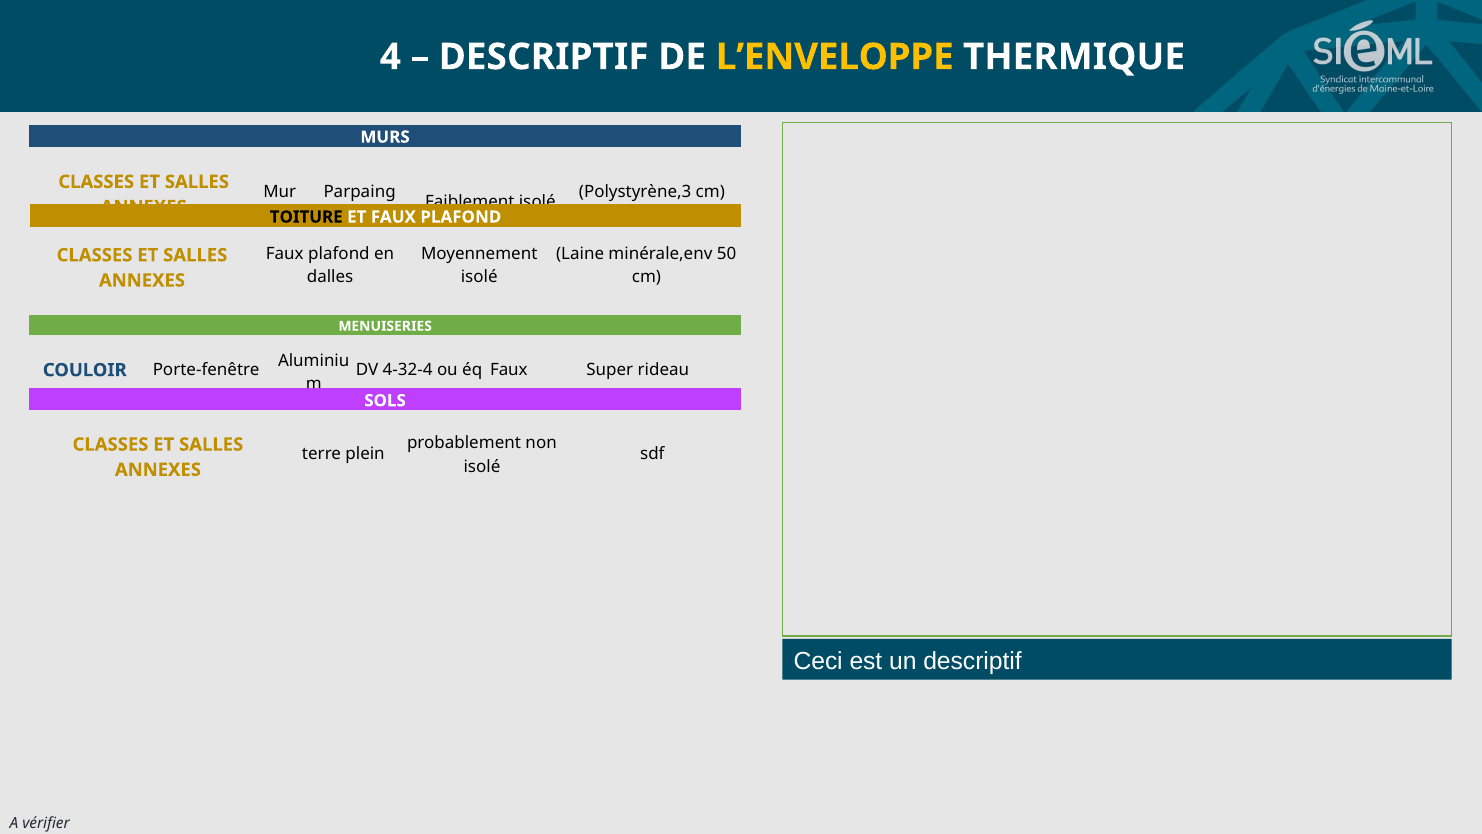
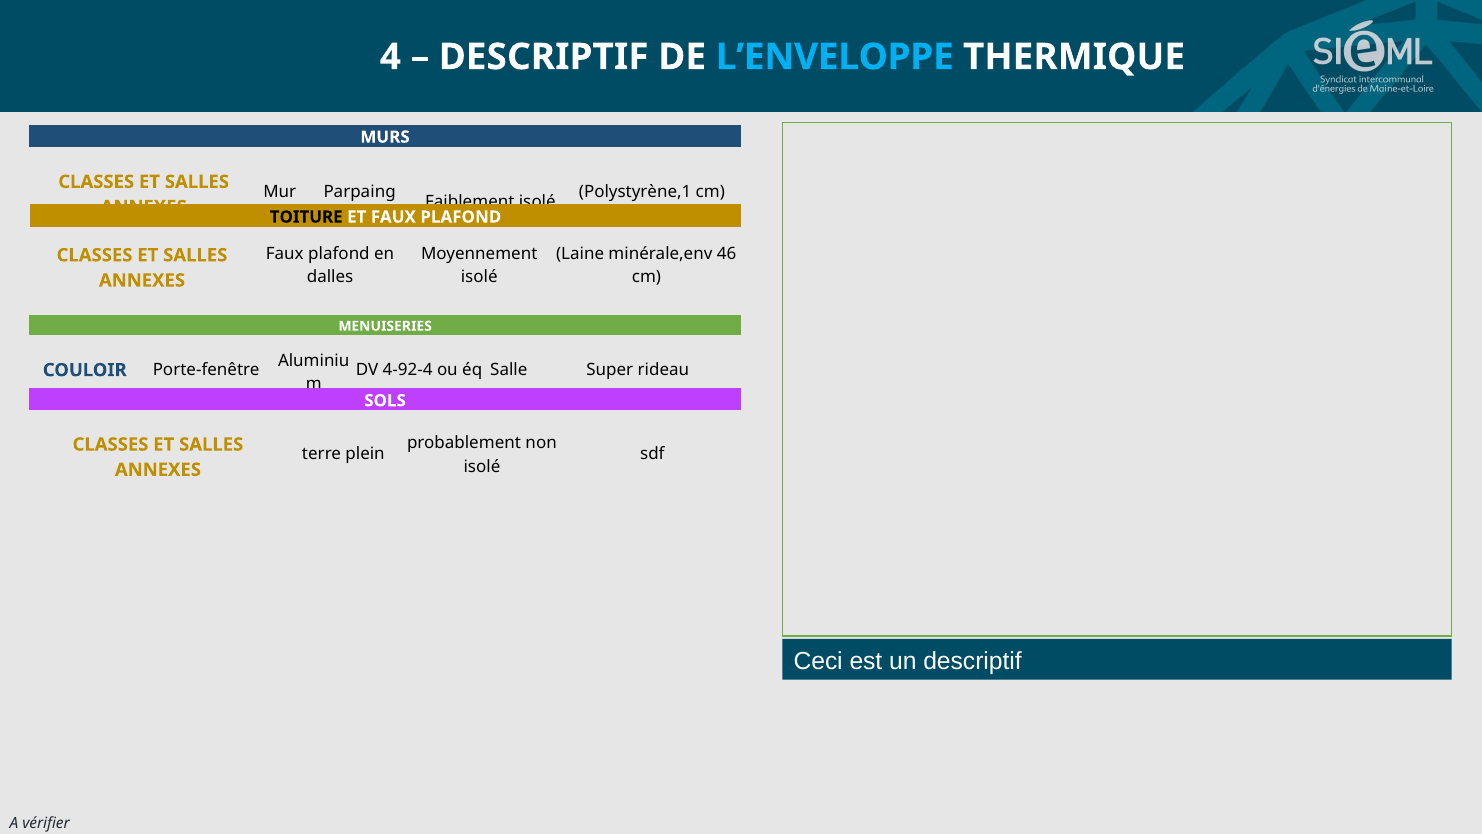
L’ENVELOPPE colour: yellow -> light blue
Polystyrène,3: Polystyrène,3 -> Polystyrène,1
50: 50 -> 46
4-32-4: 4-32-4 -> 4-92-4
éq Faux: Faux -> Salle
